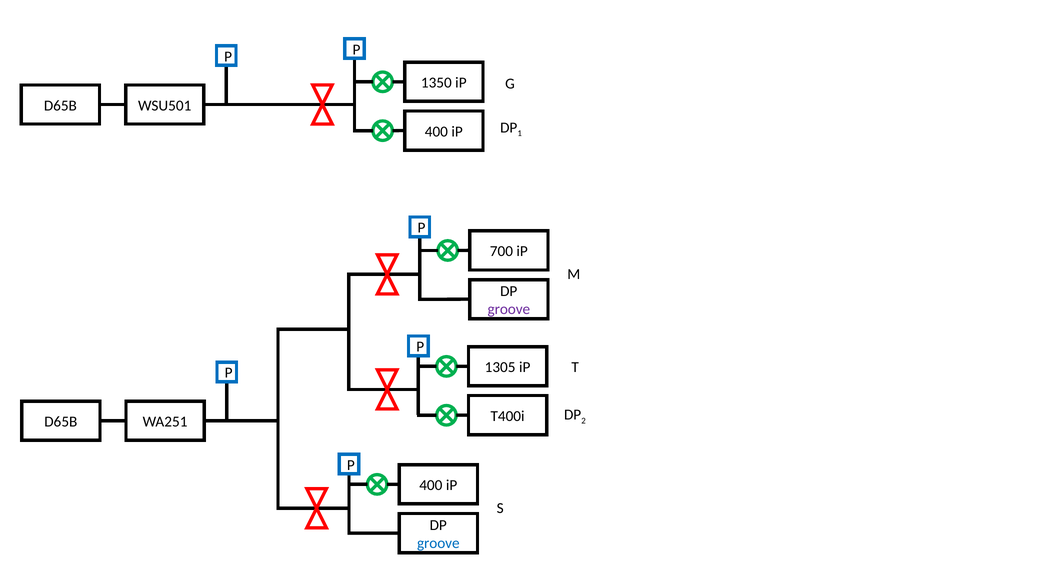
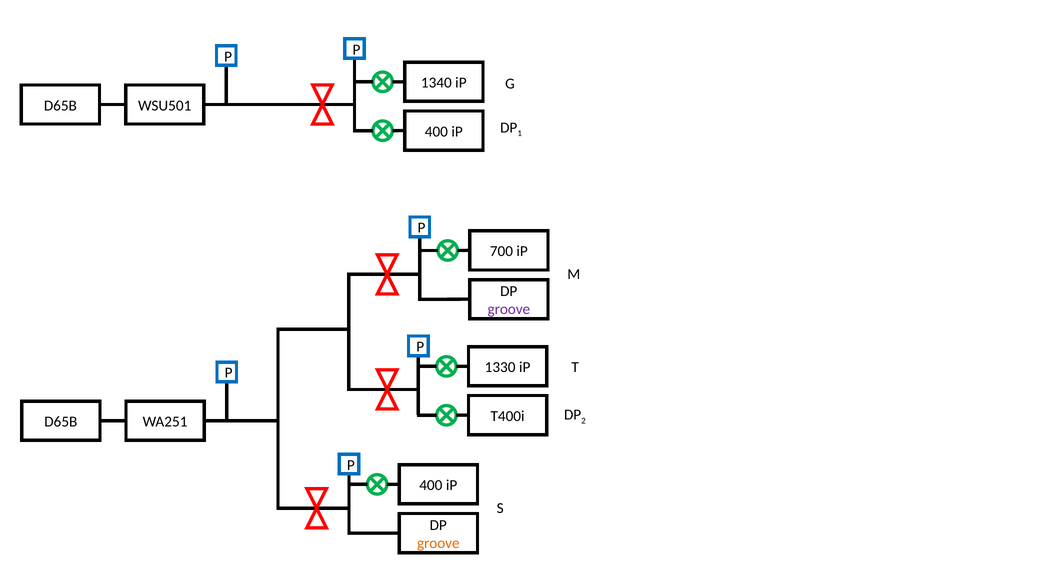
1350: 1350 -> 1340
1305: 1305 -> 1330
groove at (438, 543) colour: blue -> orange
